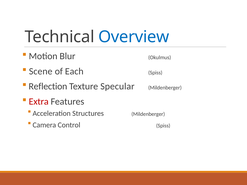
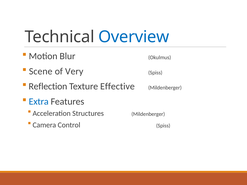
Each: Each -> Very
Specular: Specular -> Effective
Extra colour: red -> blue
